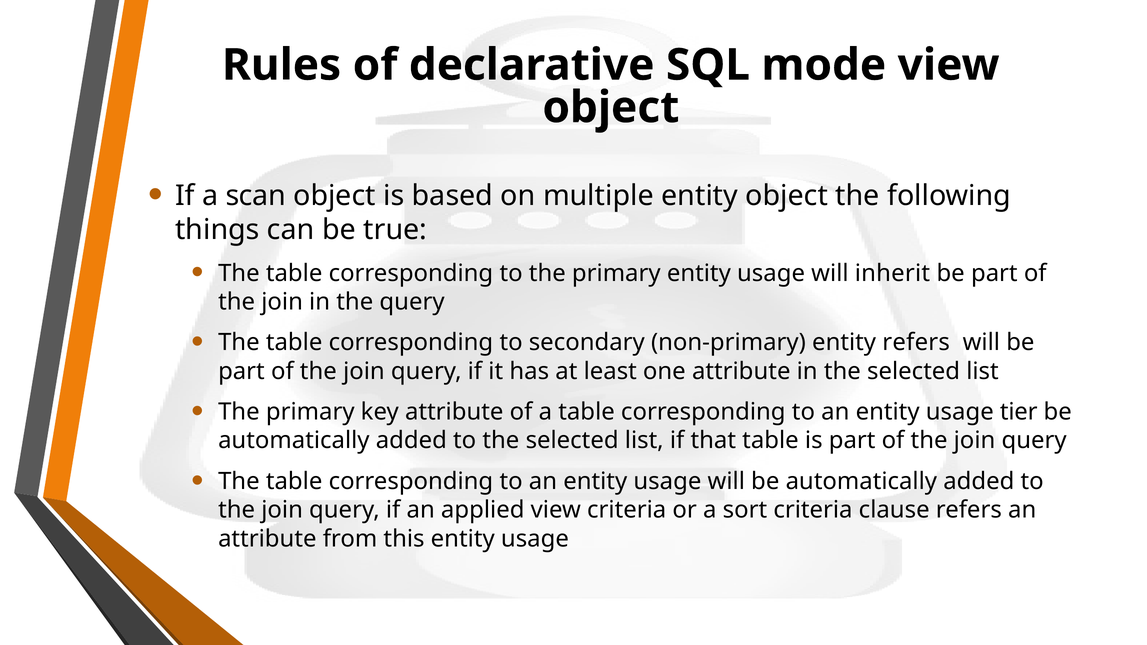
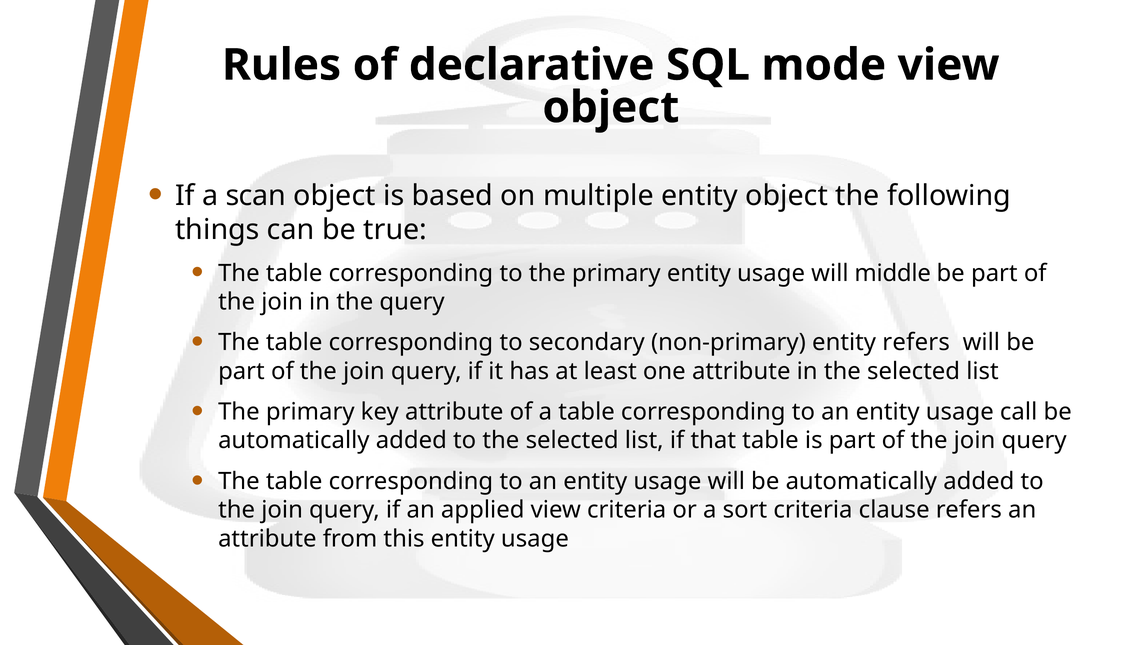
inherit: inherit -> middle
tier: tier -> call
